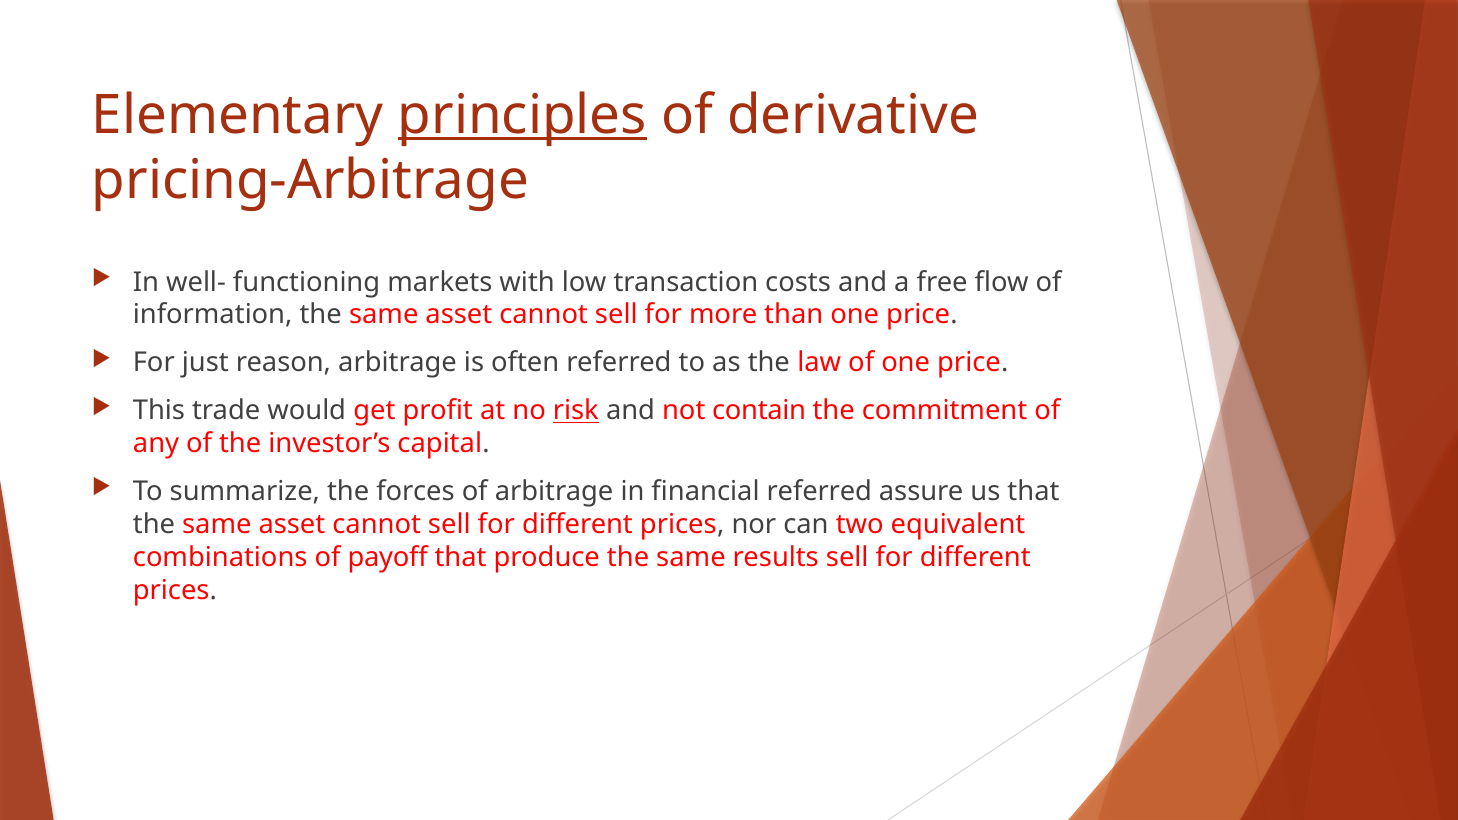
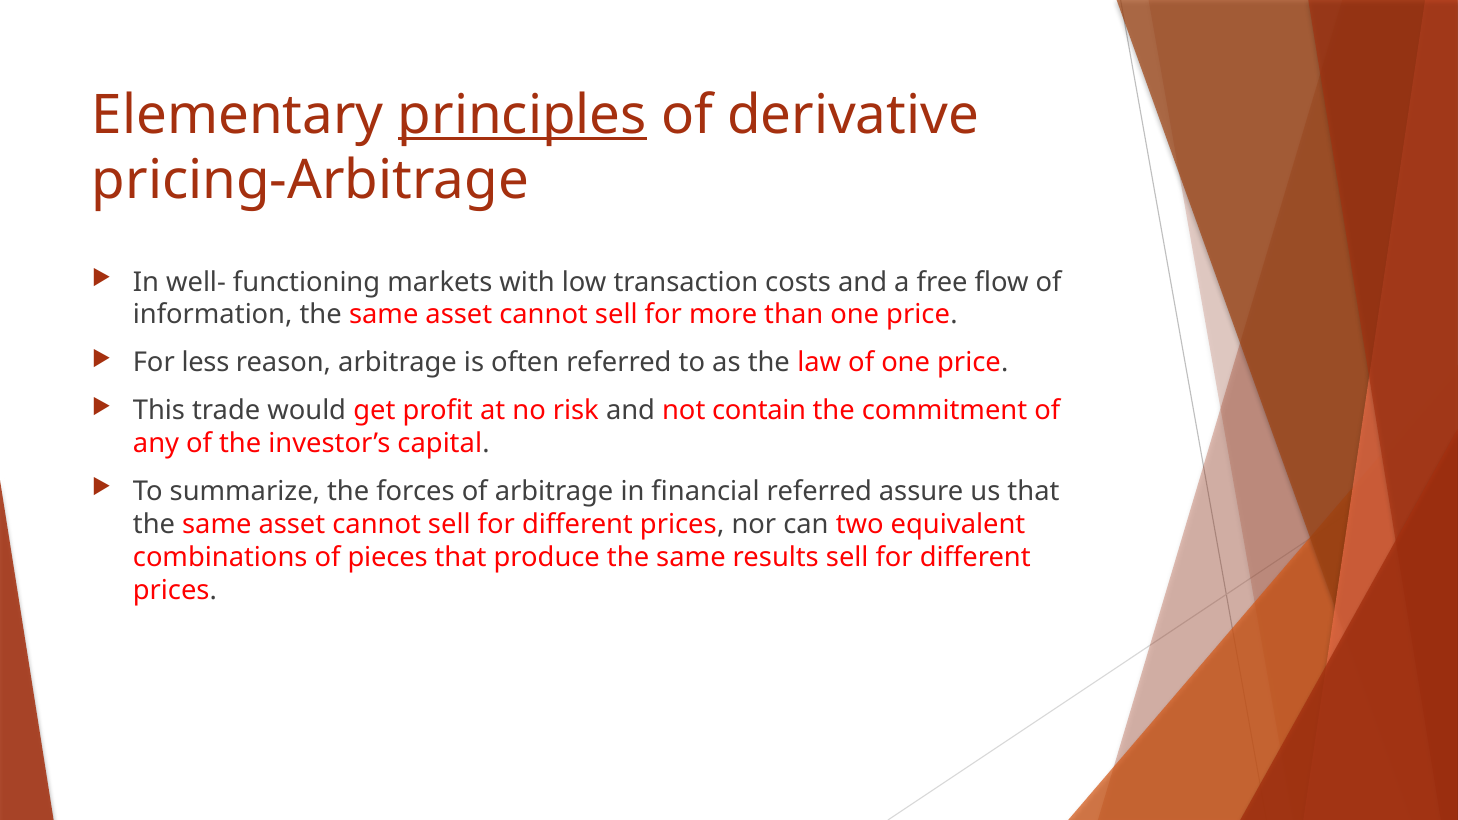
just: just -> less
risk underline: present -> none
payoff: payoff -> pieces
